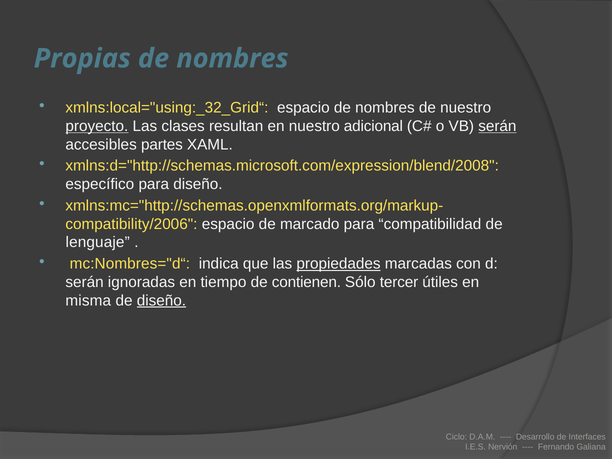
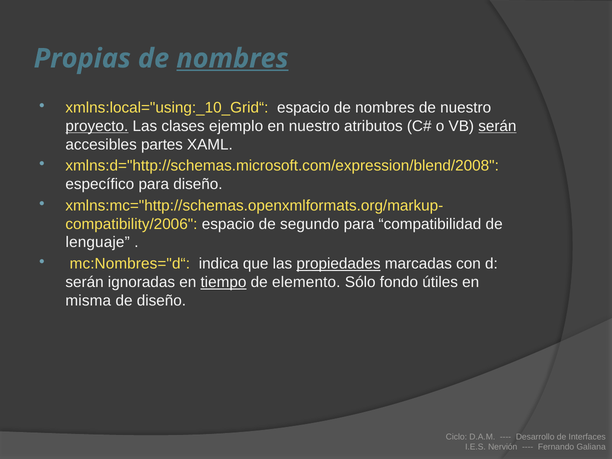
nombres at (232, 59) underline: none -> present
xmlns:local="using:_32_Grid“: xmlns:local="using:_32_Grid“ -> xmlns:local="using:_10_Grid“
resultan: resultan -> ejemplo
adicional: adicional -> atributos
marcado: marcado -> segundo
tiempo underline: none -> present
contienen: contienen -> elemento
tercer: tercer -> fondo
diseño at (161, 301) underline: present -> none
